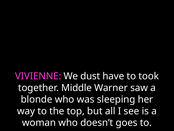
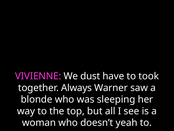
Middle: Middle -> Always
goes: goes -> yeah
